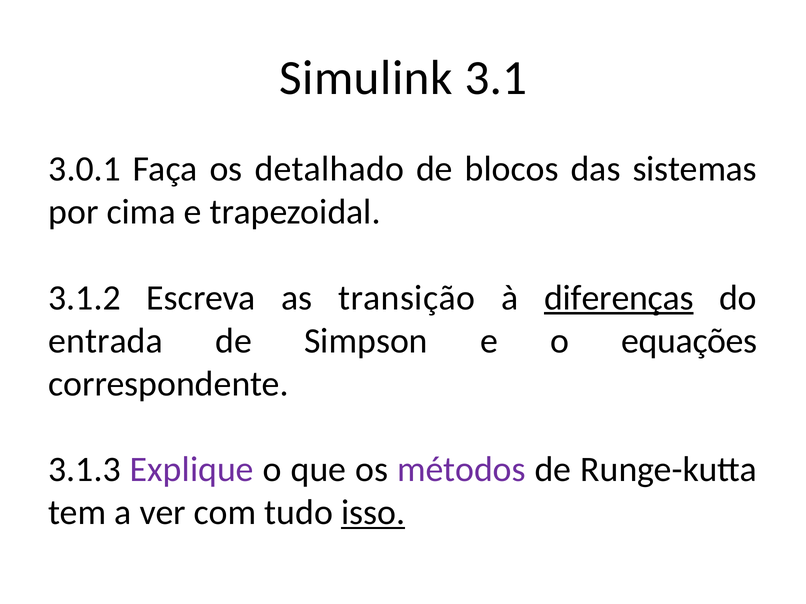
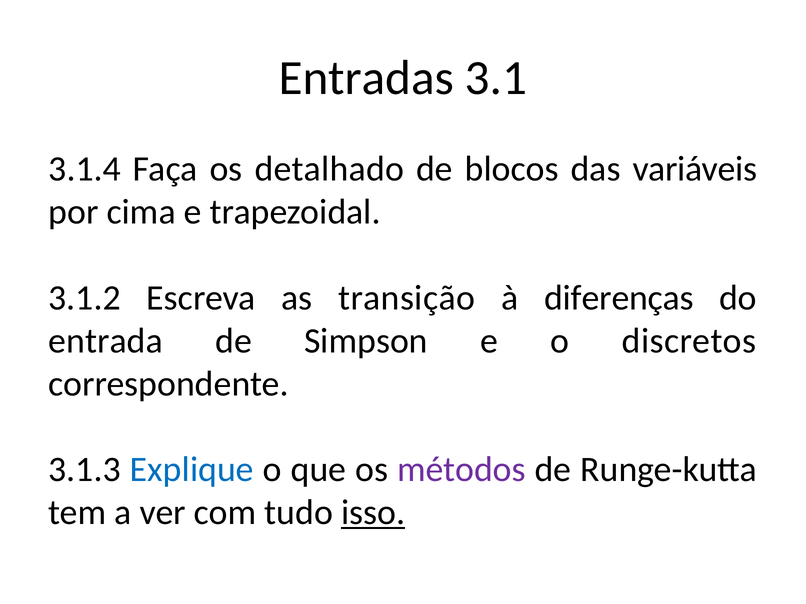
Simulink: Simulink -> Entradas
3.0.1: 3.0.1 -> 3.1.4
sistemas: sistemas -> variáveis
diferenças underline: present -> none
equações: equações -> discretos
Explique colour: purple -> blue
